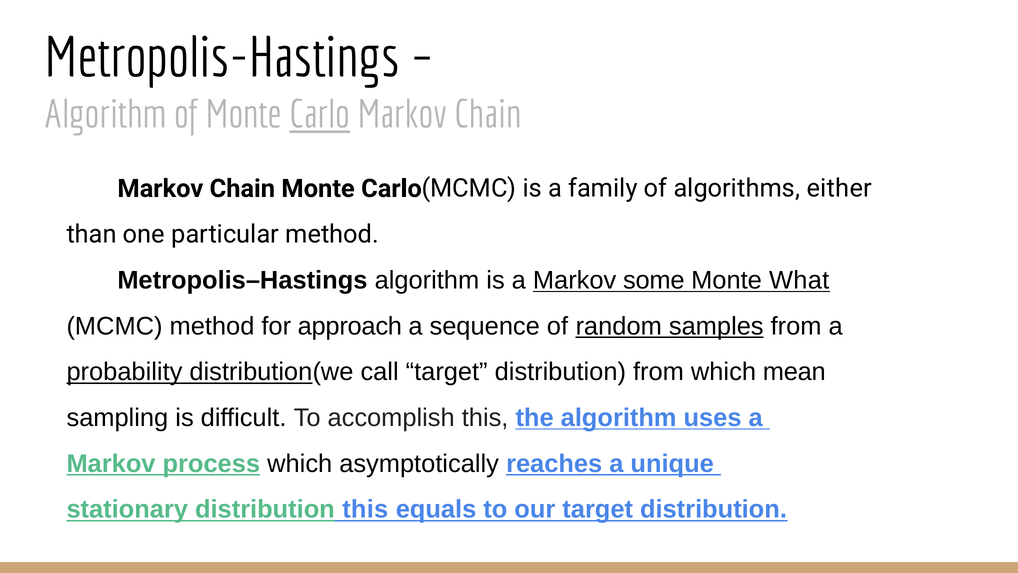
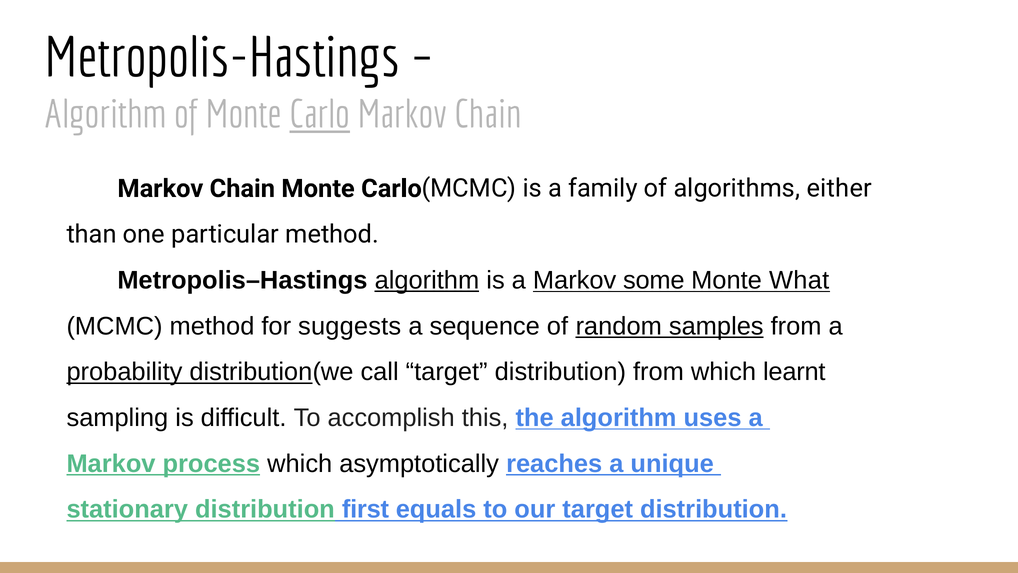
algorithm at (427, 280) underline: none -> present
approach: approach -> suggests
mean: mean -> learnt
distribution this: this -> first
